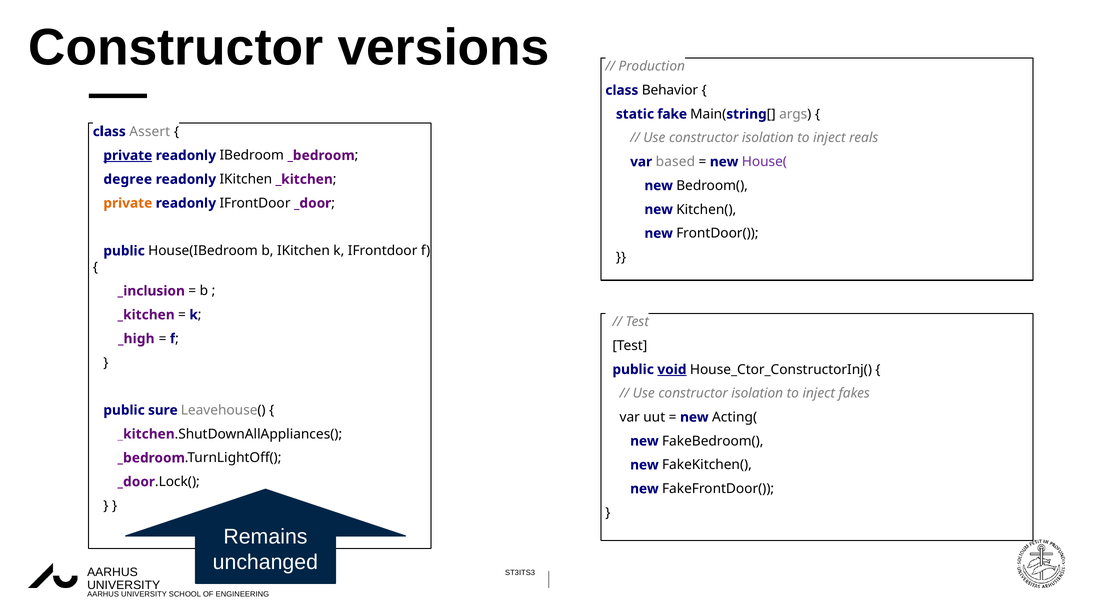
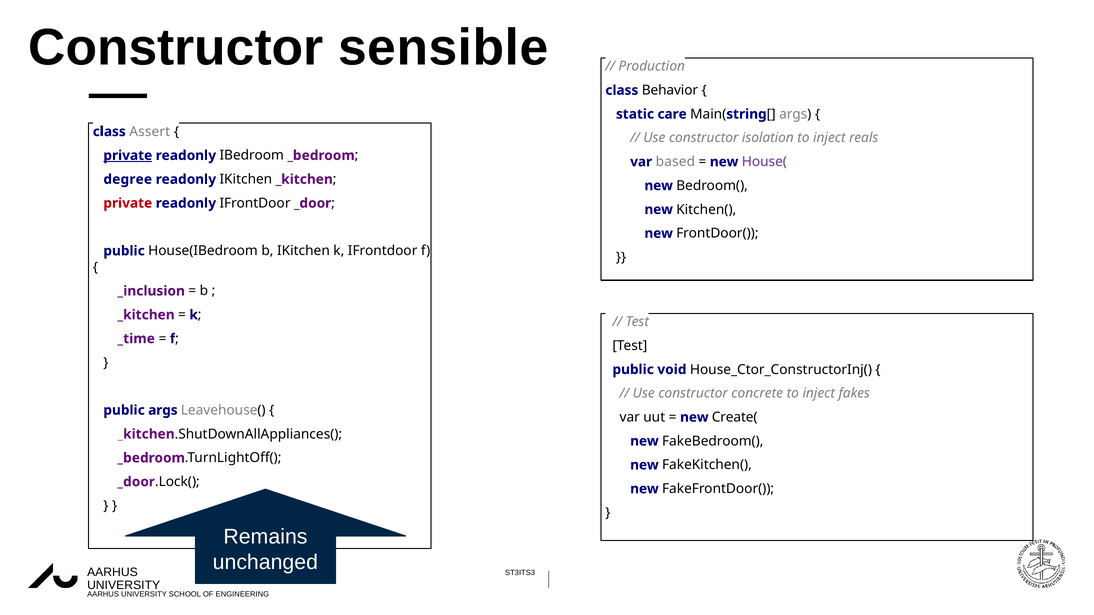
versions: versions -> sensible
fake: fake -> care
private at (128, 203) colour: orange -> red
_high: _high -> _time
void underline: present -> none
isolation at (757, 394): isolation -> concrete
public sure: sure -> args
Acting(: Acting( -> Create(
